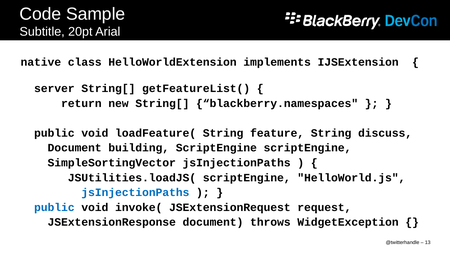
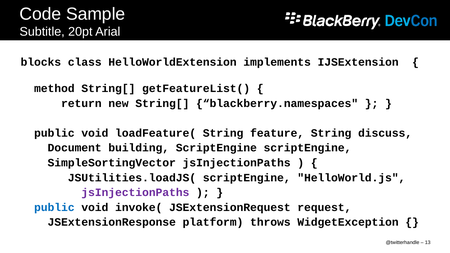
native: native -> blocks
server: server -> method
jsInjectionPaths at (135, 193) colour: blue -> purple
JSExtensionResponse document: document -> platform
